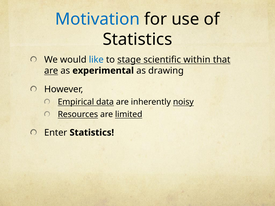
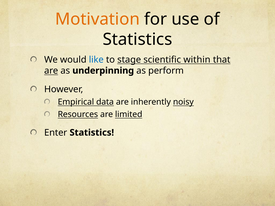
Motivation colour: blue -> orange
experimental: experimental -> underpinning
drawing: drawing -> perform
